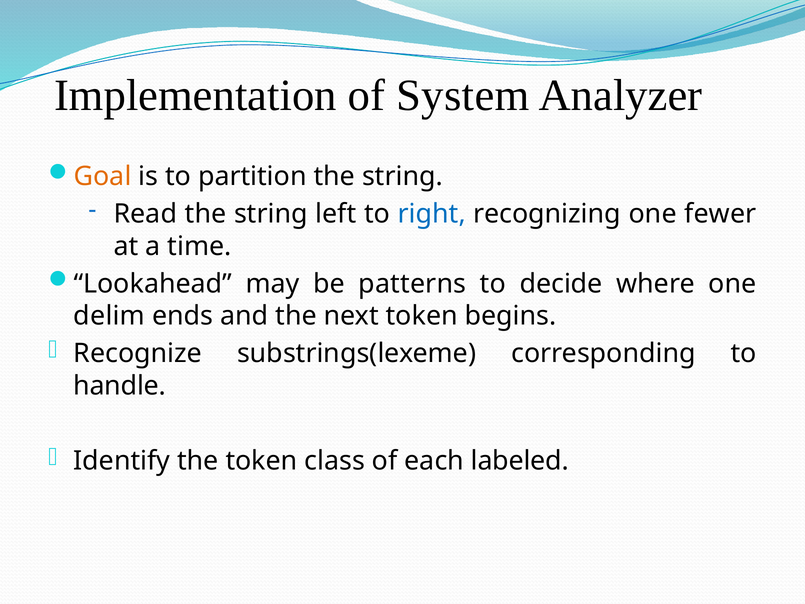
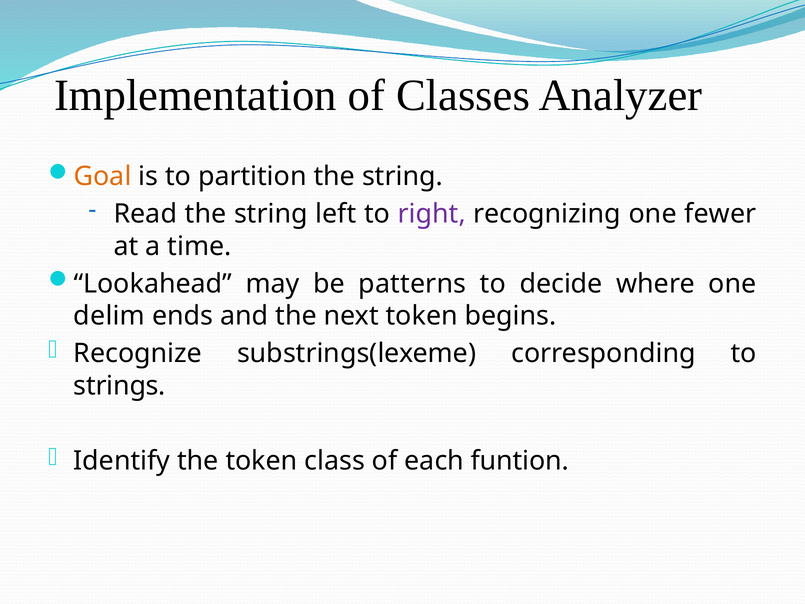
System: System -> Classes
right colour: blue -> purple
handle: handle -> strings
labeled: labeled -> funtion
